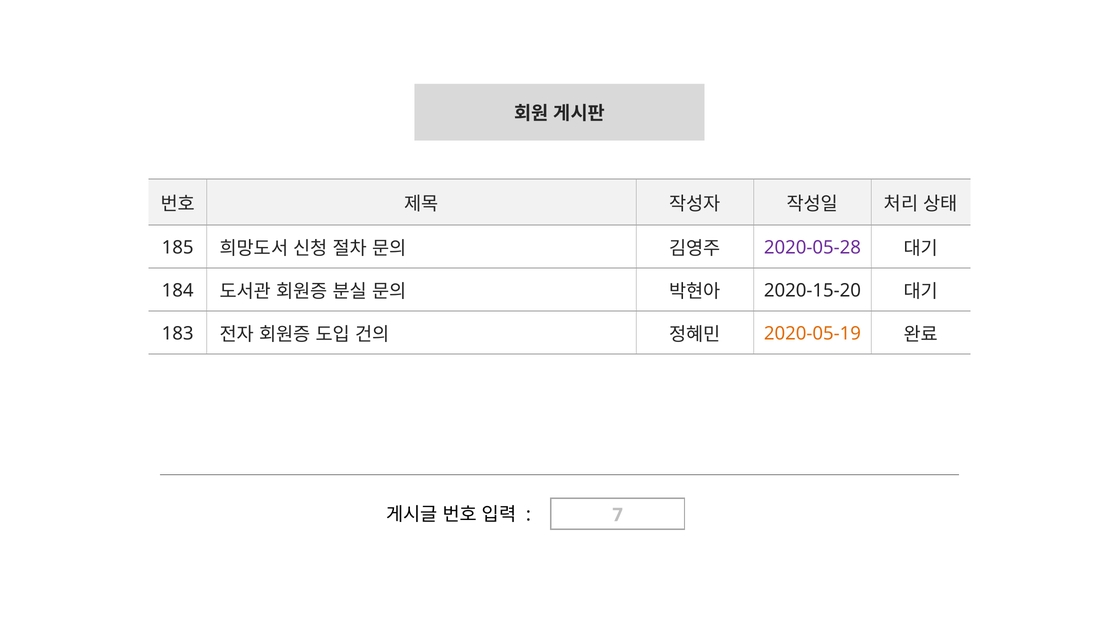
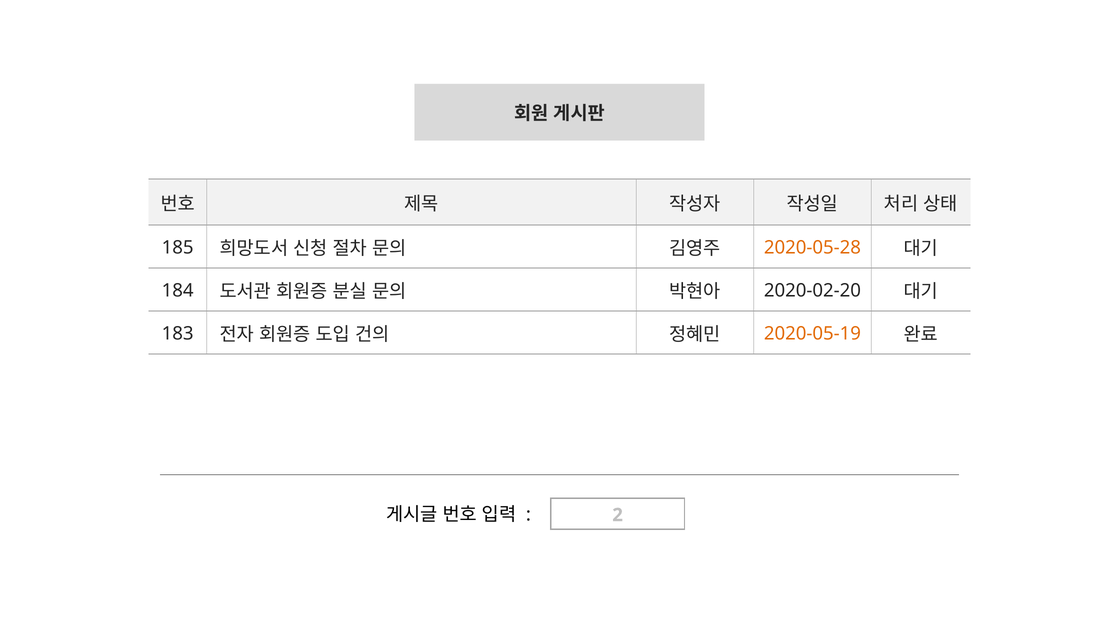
2020-05-28 colour: purple -> orange
2020-15-20: 2020-15-20 -> 2020-02-20
7: 7 -> 2
